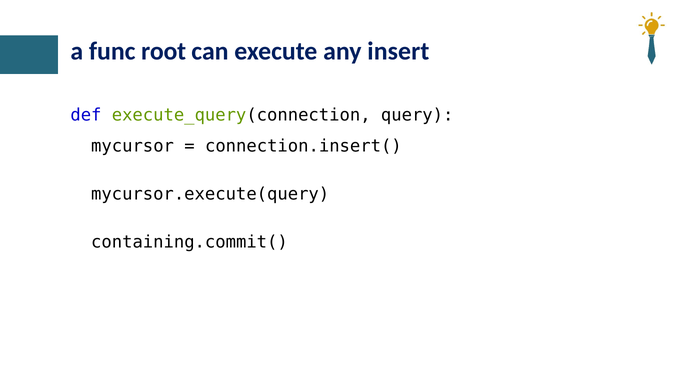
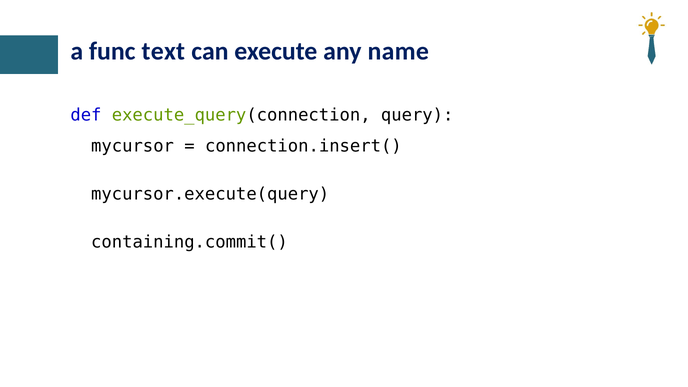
root: root -> text
insert: insert -> name
